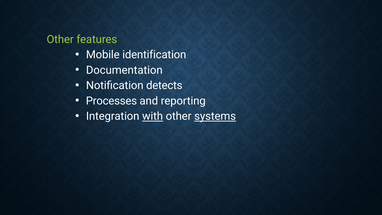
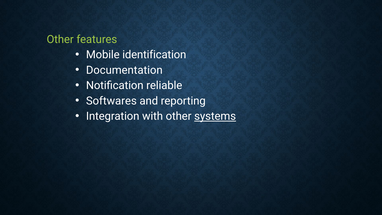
detects: detects -> reliable
Processes: Processes -> Softwares
with underline: present -> none
